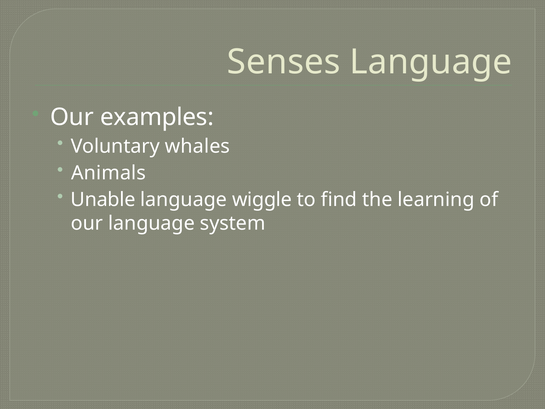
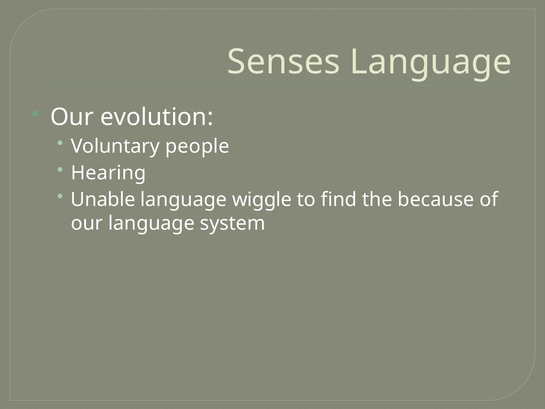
examples: examples -> evolution
whales: whales -> people
Animals: Animals -> Hearing
learning: learning -> because
